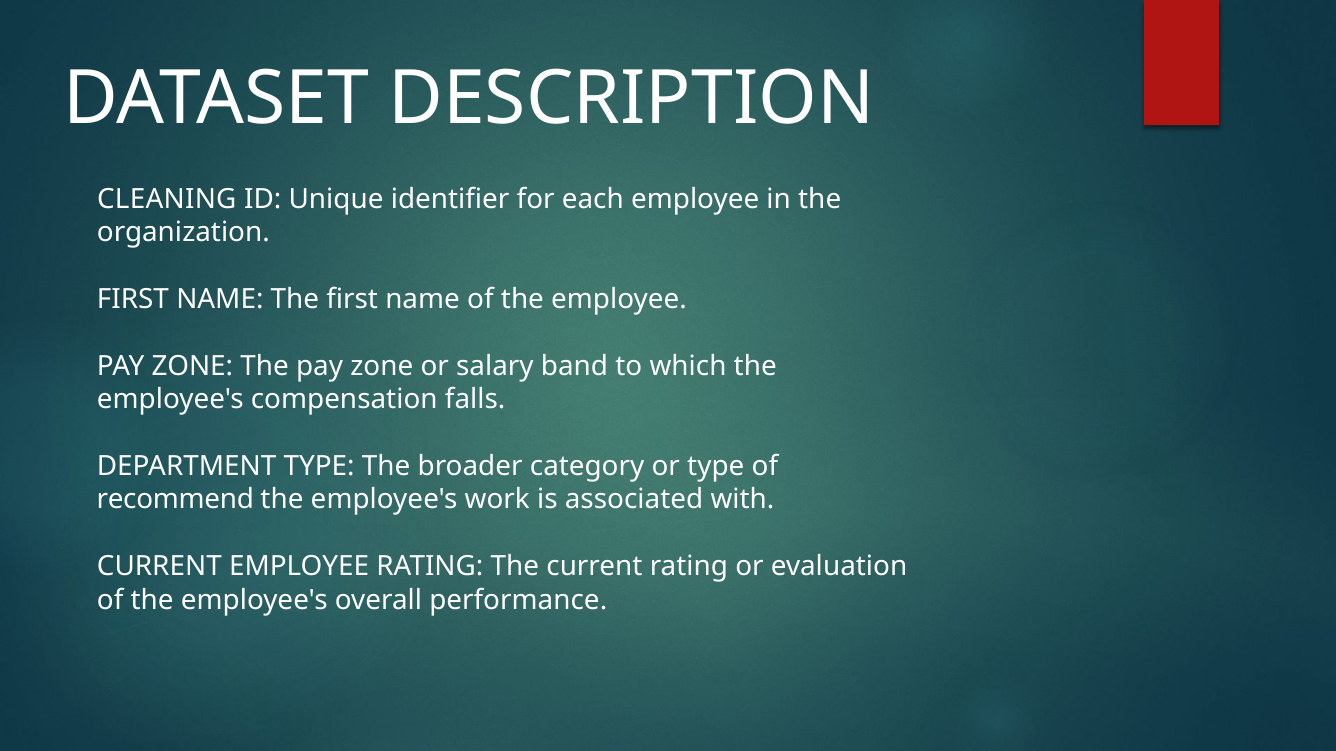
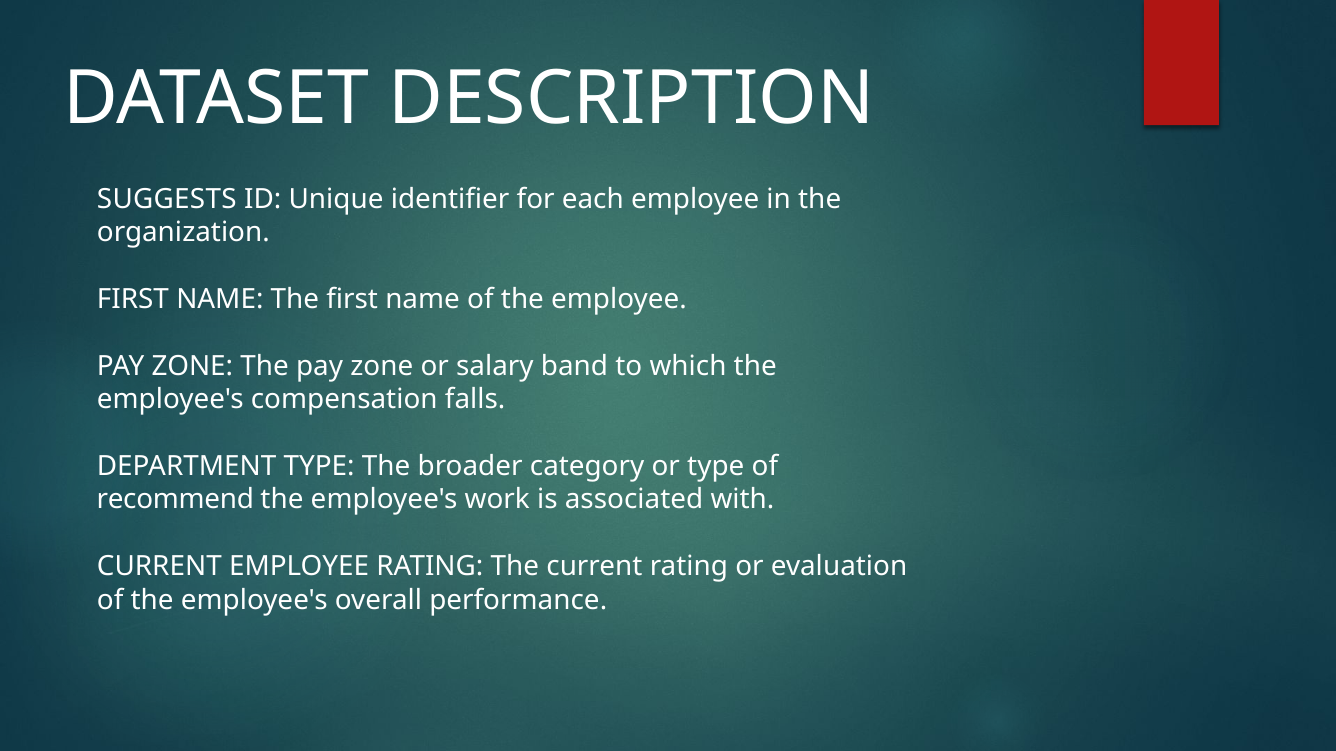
CLEANING: CLEANING -> SUGGESTS
